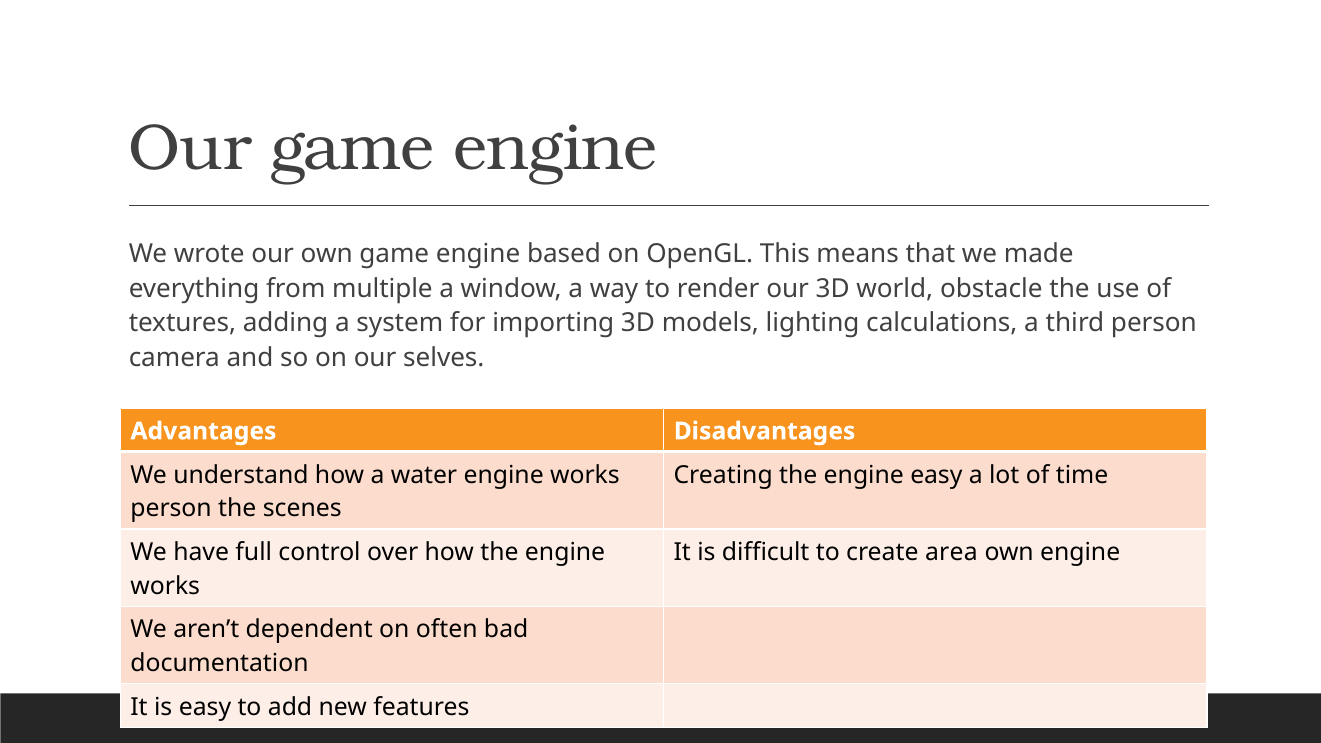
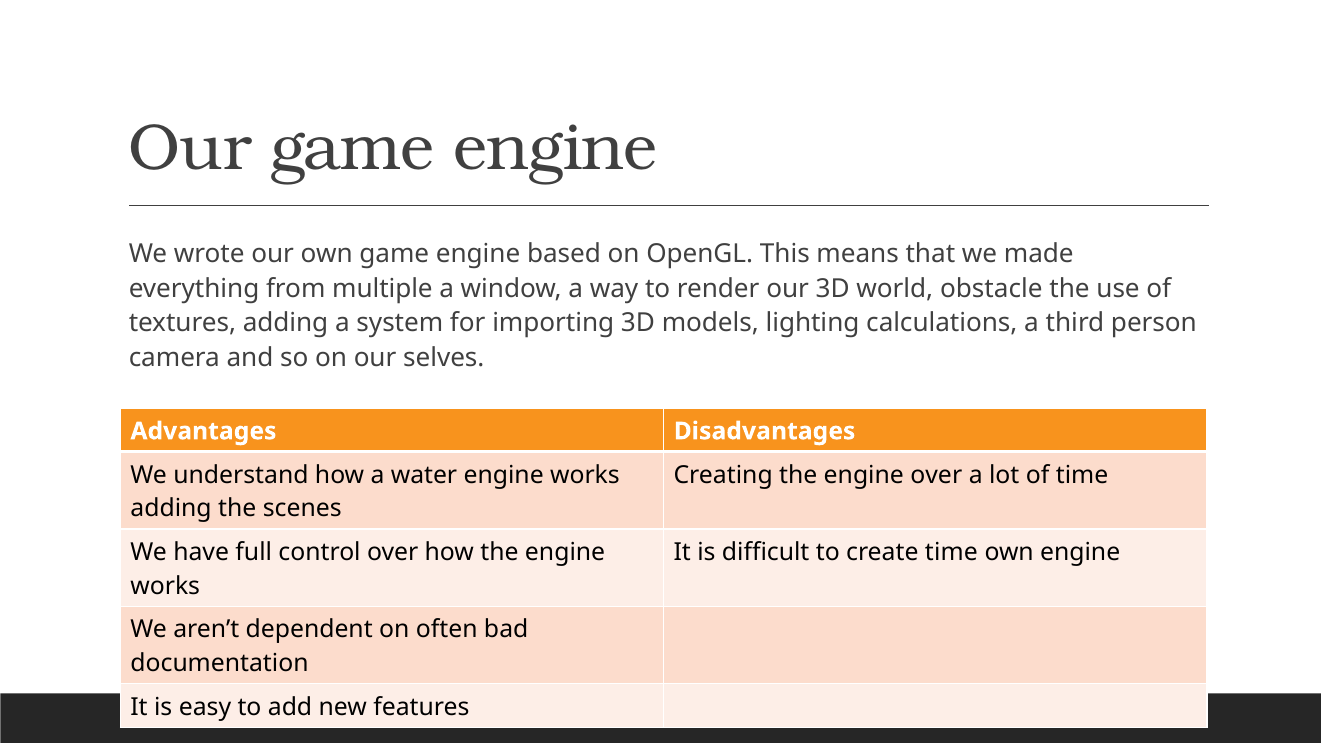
engine easy: easy -> over
person at (171, 509): person -> adding
create area: area -> time
